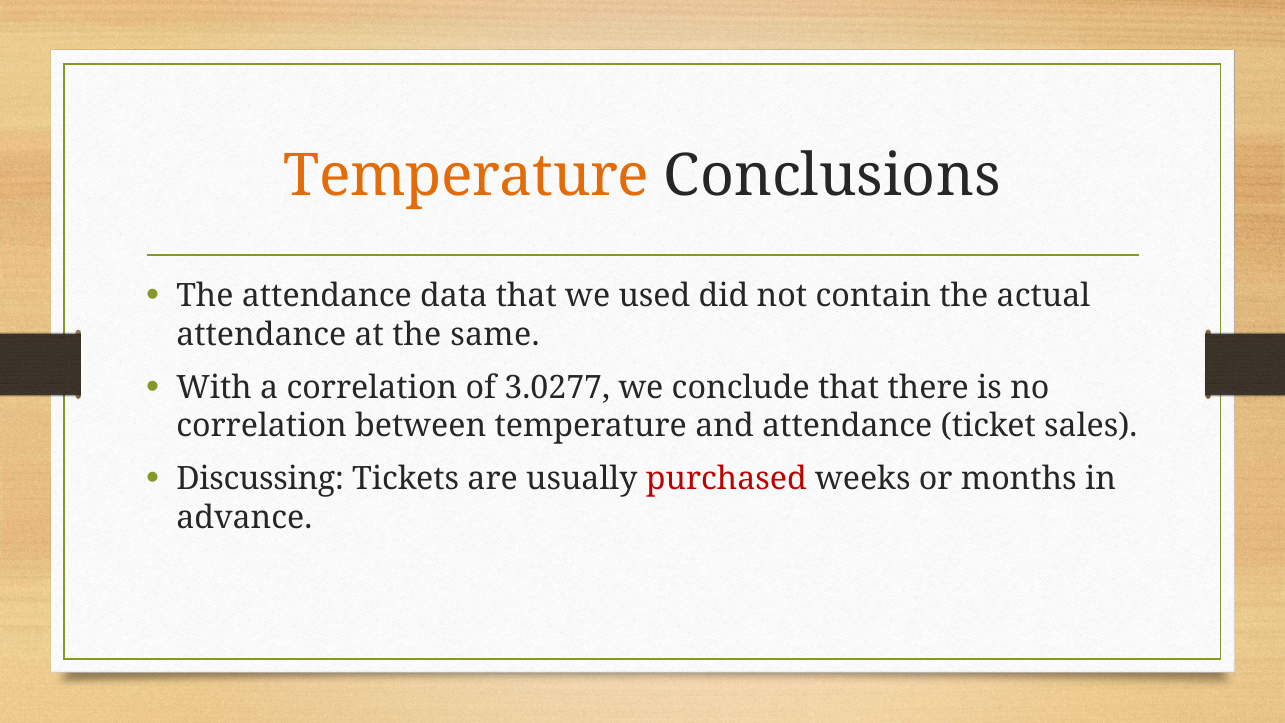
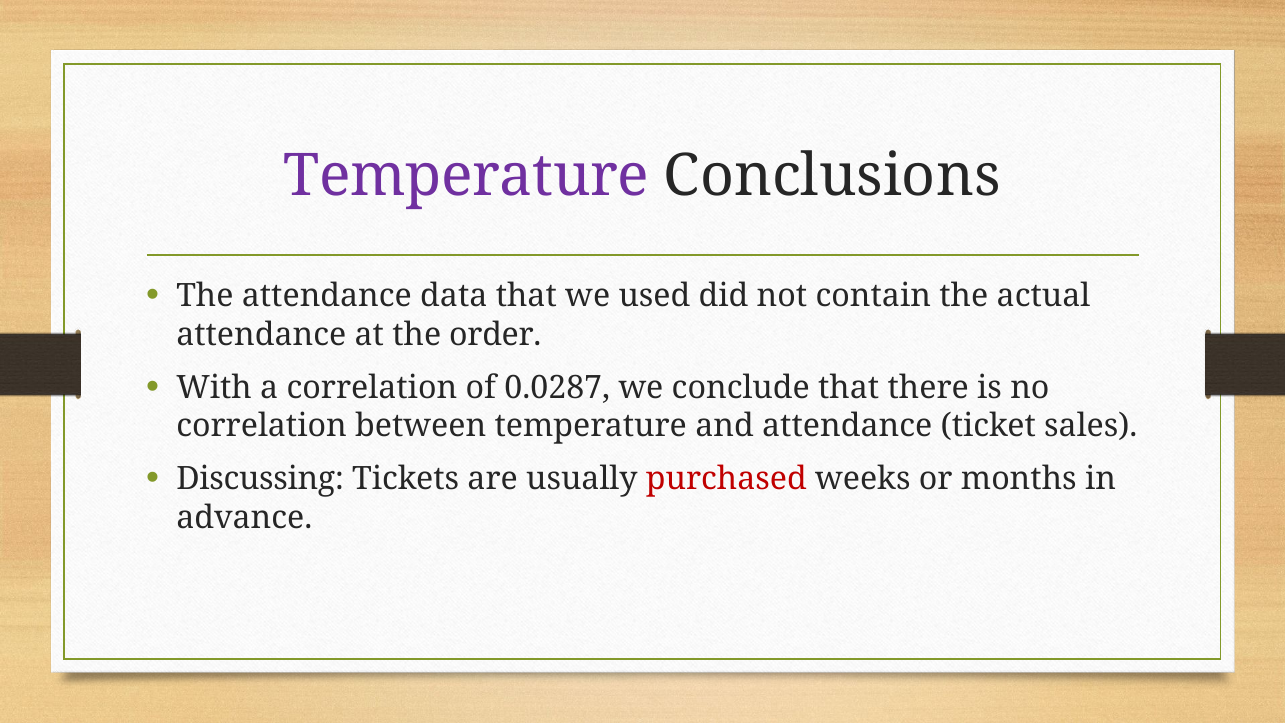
Temperature at (466, 176) colour: orange -> purple
same: same -> order
3.0277: 3.0277 -> 0.0287
